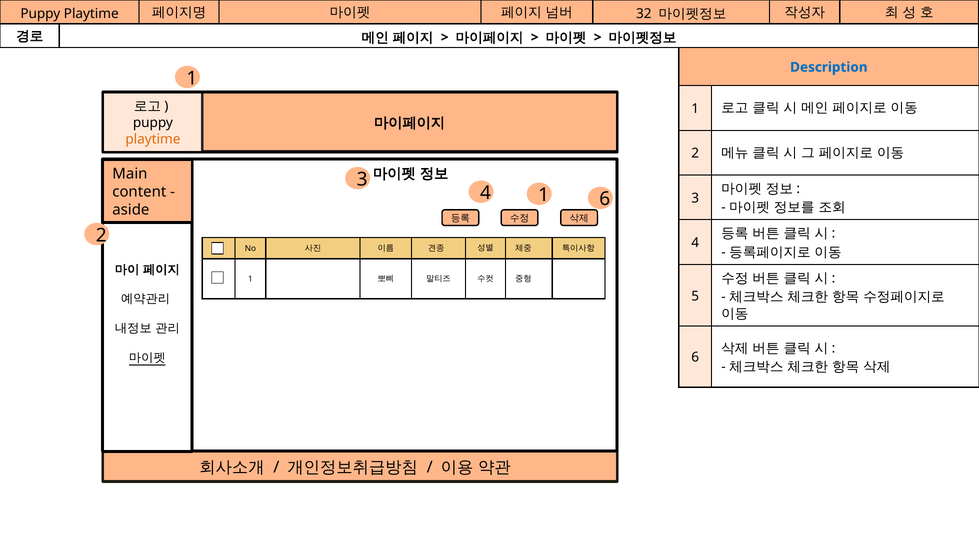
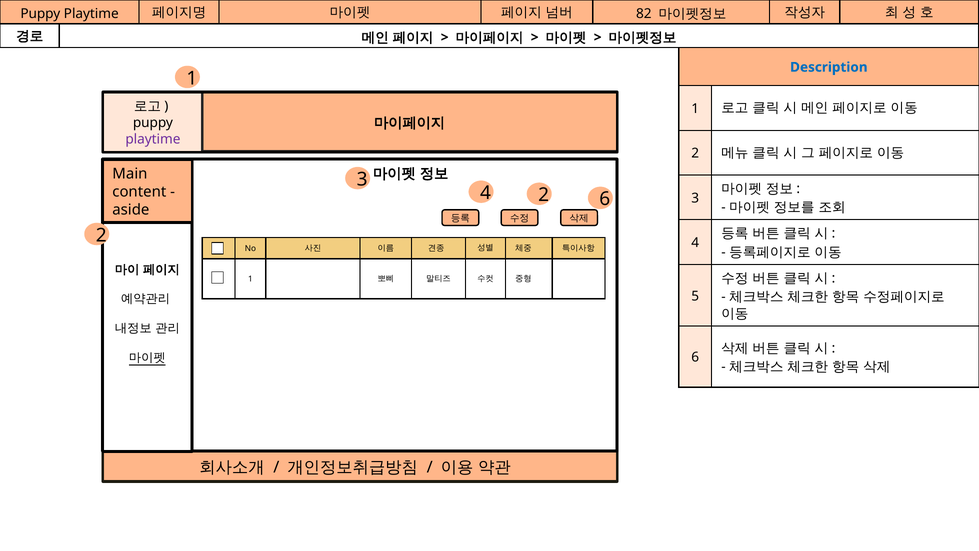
32: 32 -> 82
playtime at (153, 139) colour: orange -> purple
4 1: 1 -> 2
